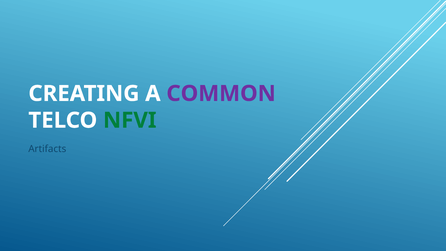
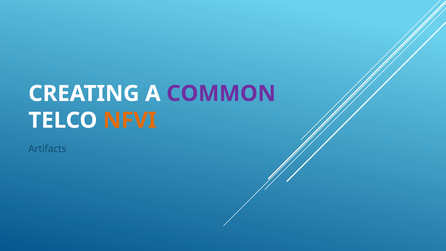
NFVI colour: green -> orange
